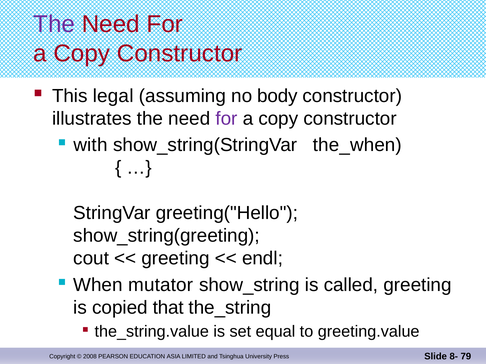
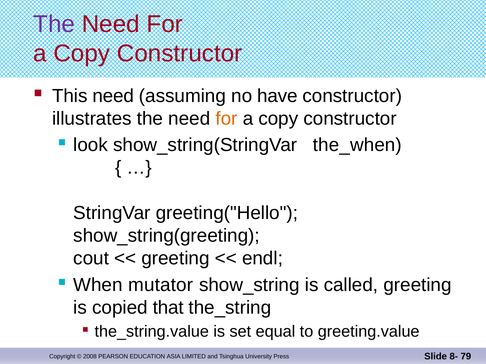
This legal: legal -> need
body: body -> have
for at (226, 119) colour: purple -> orange
with: with -> look
